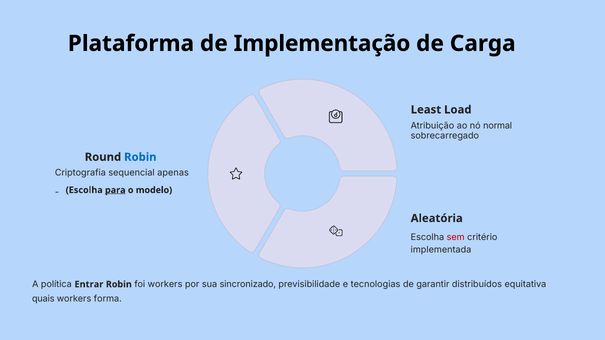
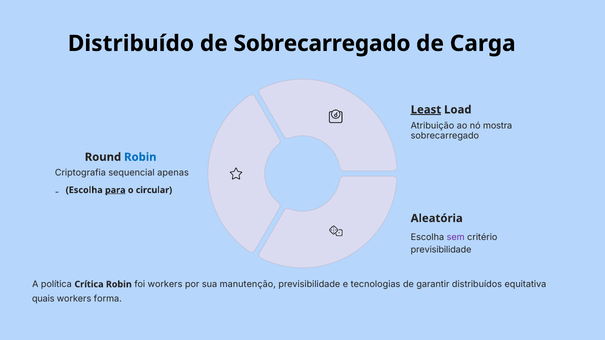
Plataforma: Plataforma -> Distribuído
de Implementação: Implementação -> Sobrecarregado
Least underline: none -> present
normal: normal -> mostra
modelo: modelo -> circular
sem colour: red -> purple
implementada at (441, 250): implementada -> previsibilidade
Entrar: Entrar -> Crítica
sincronizado: sincronizado -> manutenção
